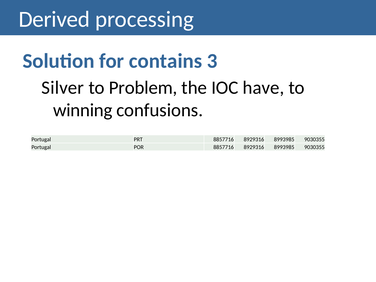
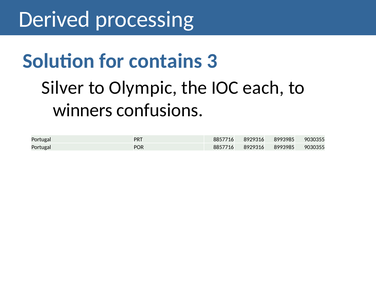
Problem: Problem -> Olympic
have: have -> each
winning: winning -> winners
